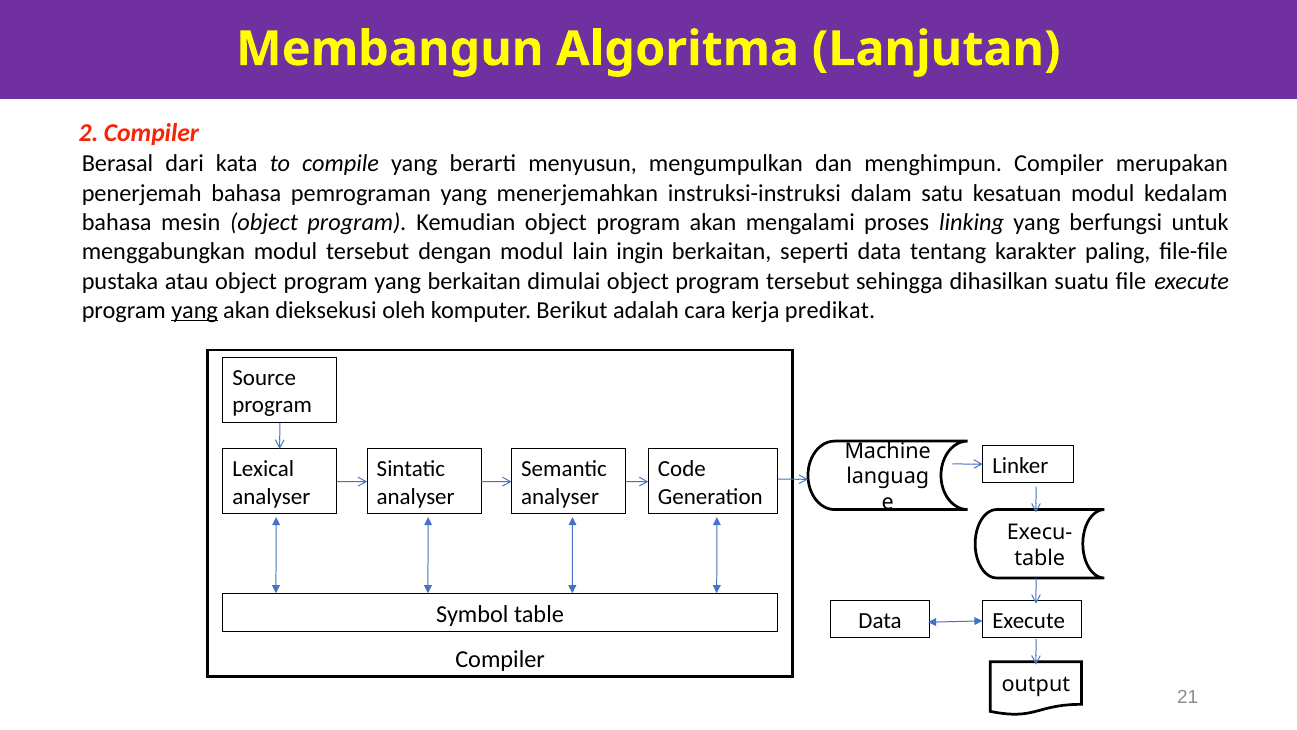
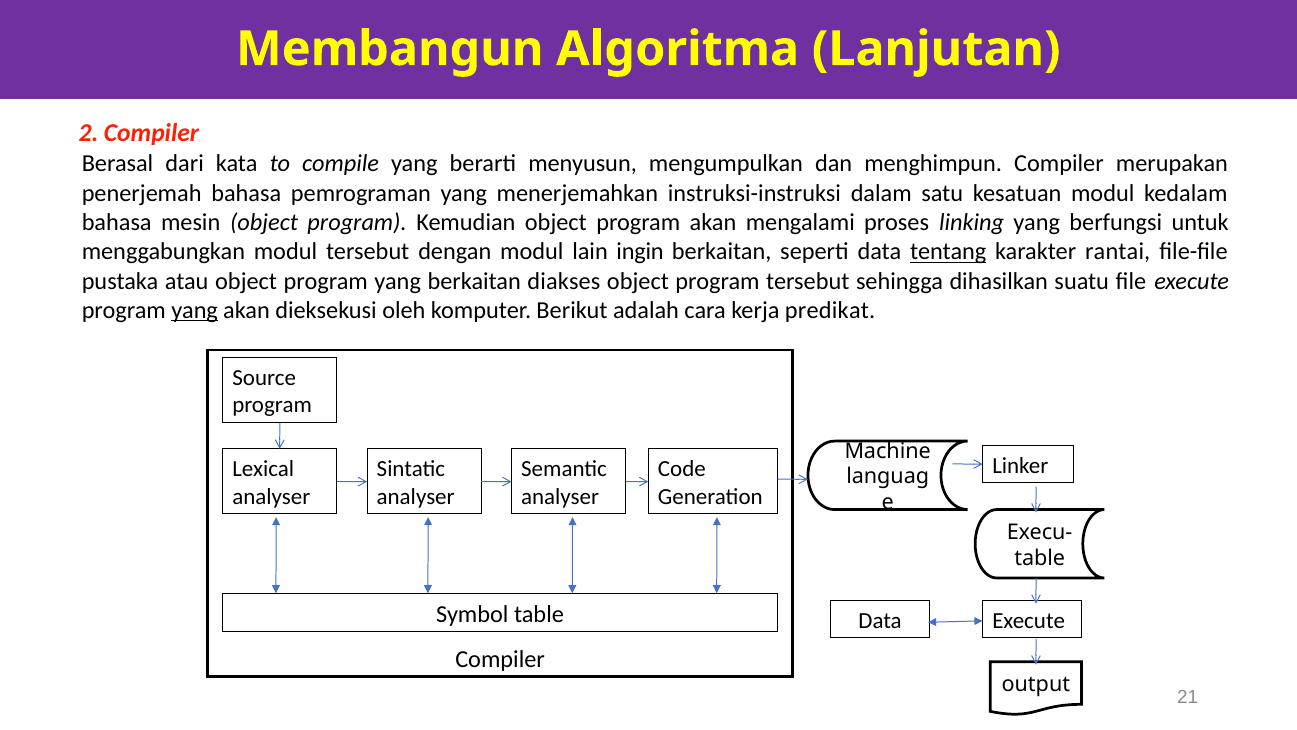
tentang underline: none -> present
paling: paling -> rantai
dimulai: dimulai -> diakses
